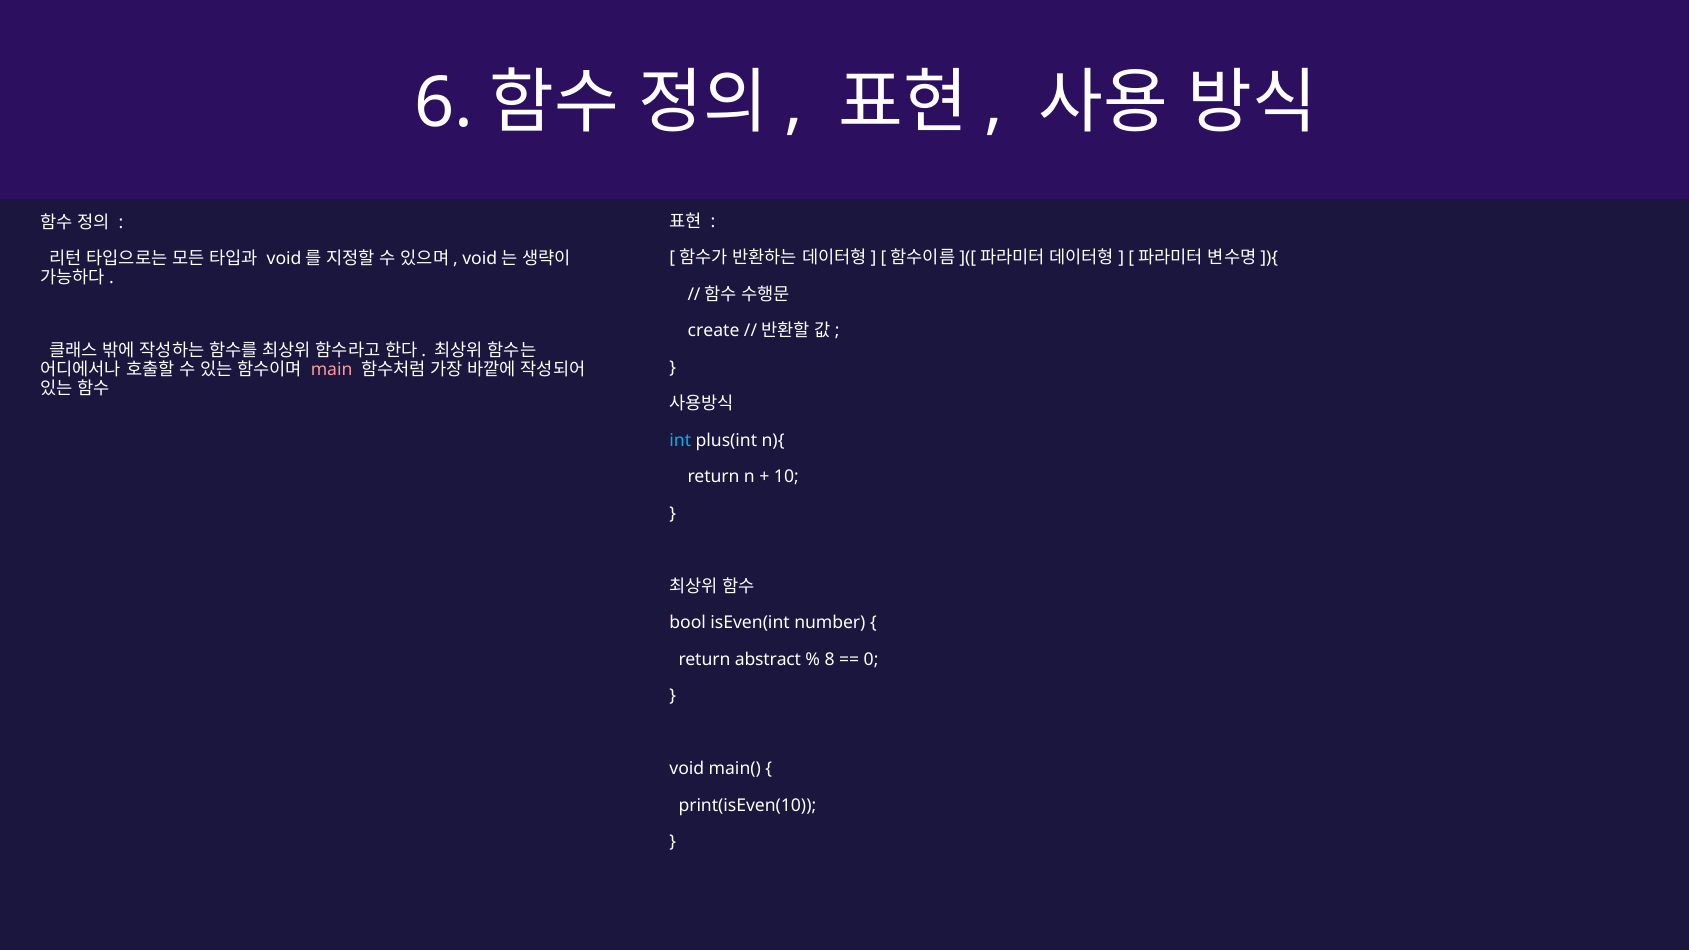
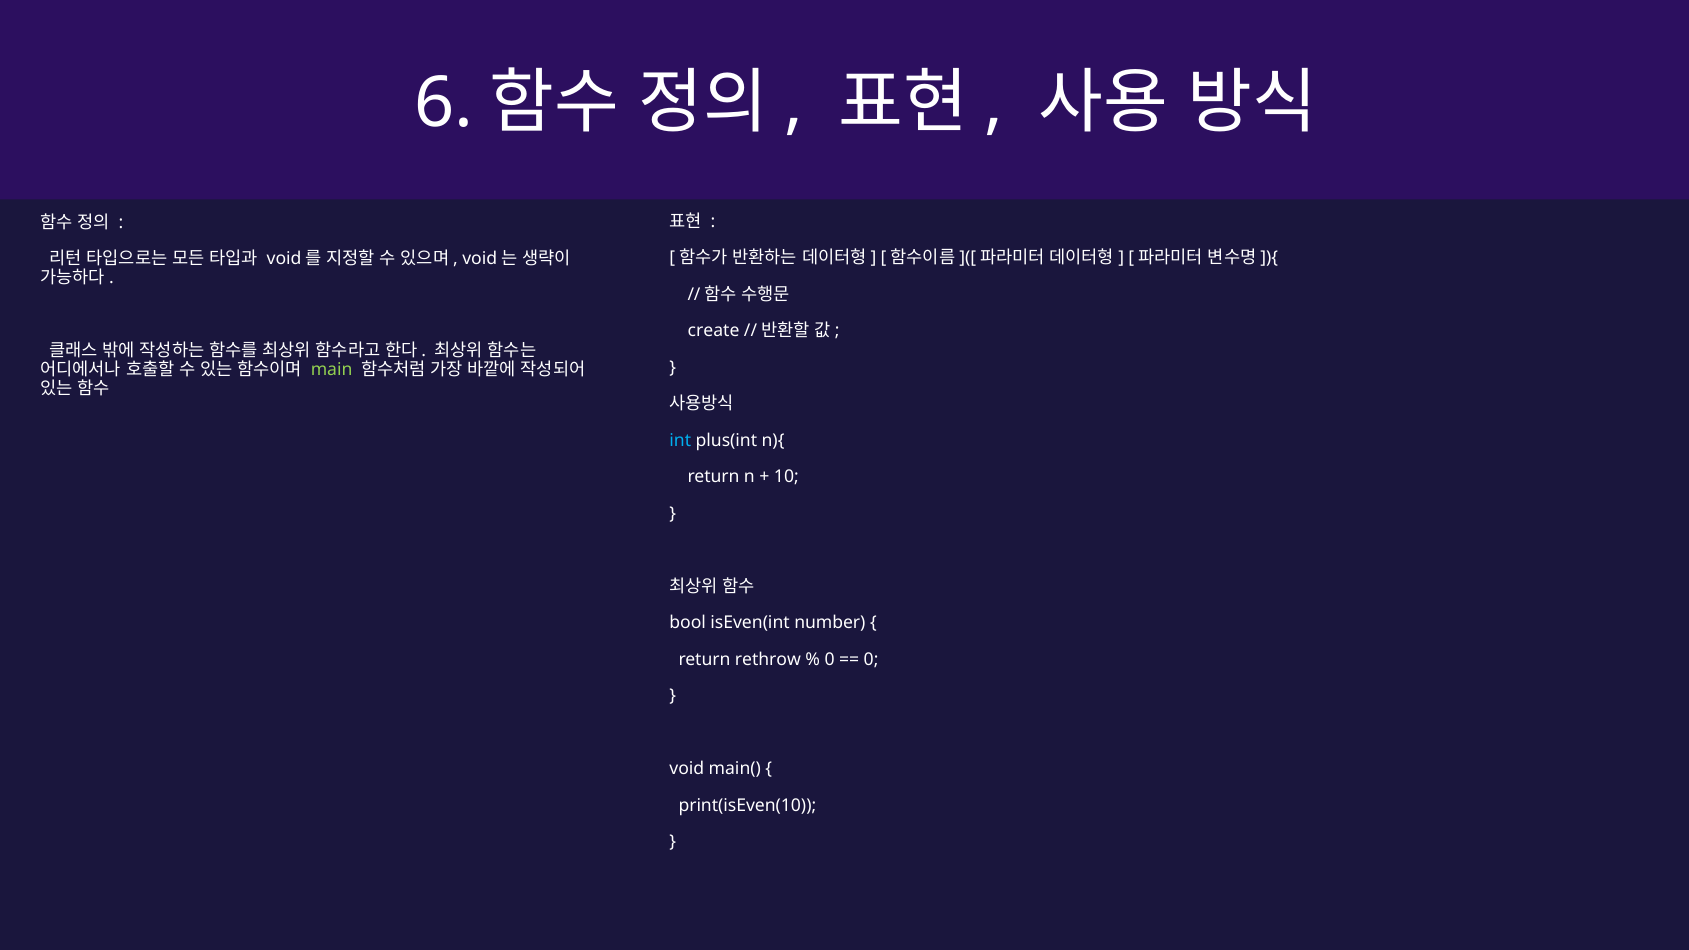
main colour: pink -> light green
abstract: abstract -> rethrow
8 at (830, 659): 8 -> 0
